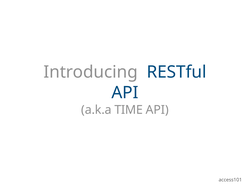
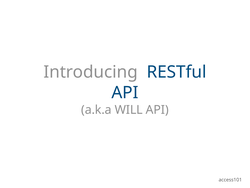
TIME: TIME -> WILL
